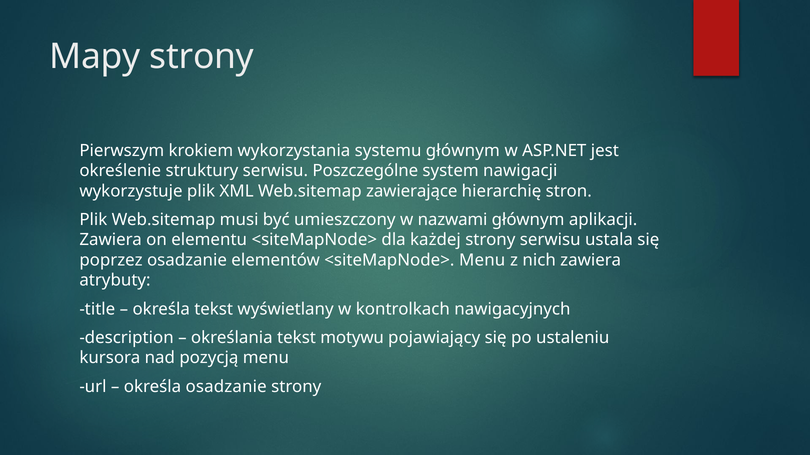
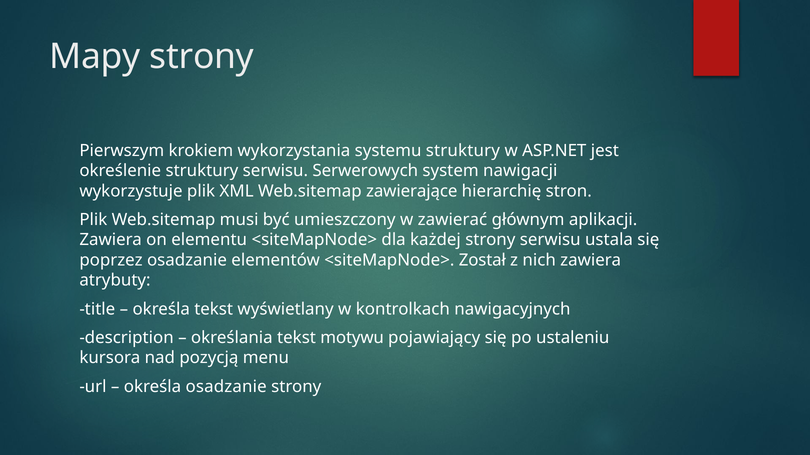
systemu głównym: głównym -> struktury
Poszczególne: Poszczególne -> Serwerowych
nazwami: nazwami -> zawierać
<siteMapNode> Menu: Menu -> Został
